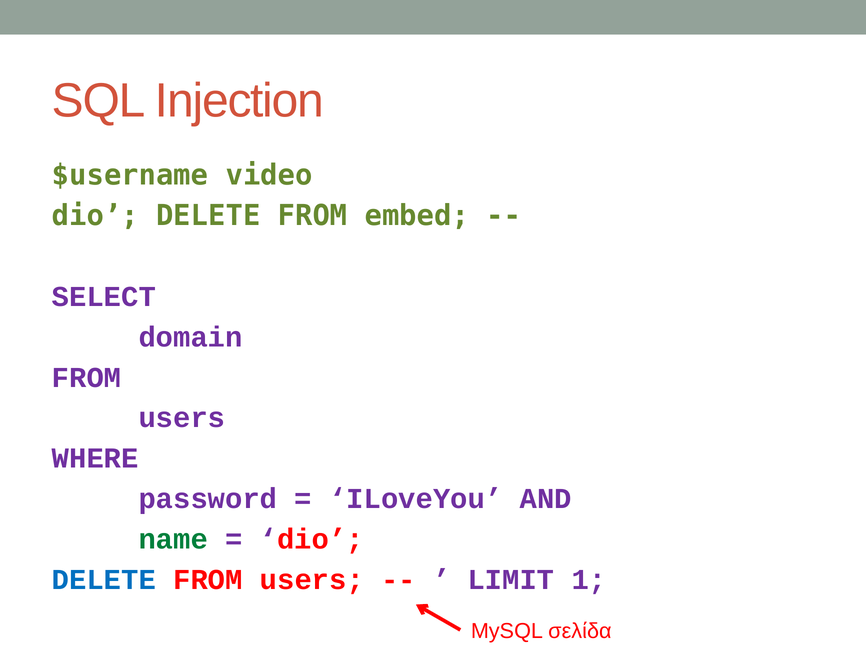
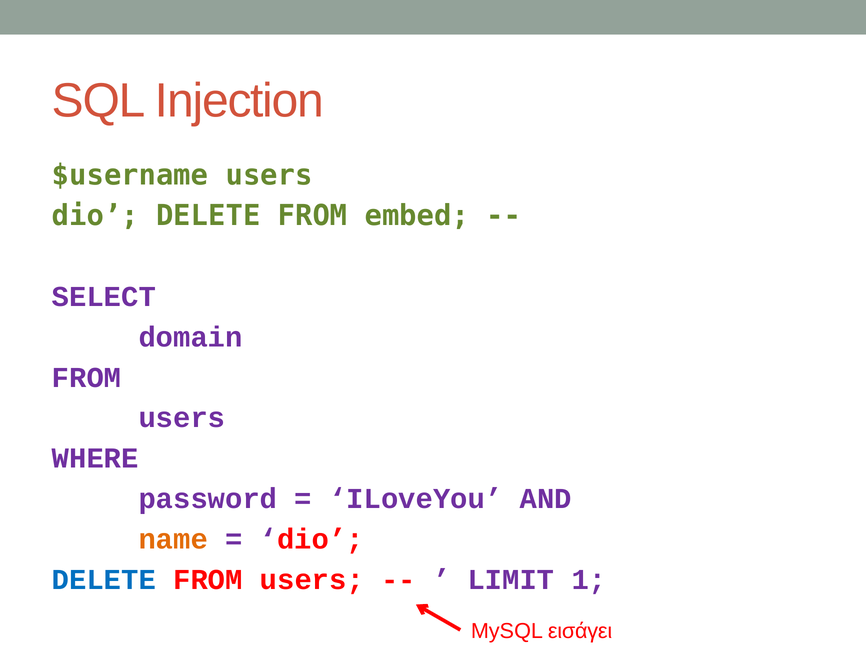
$username video: video -> users
name colour: green -> orange
σελίδα: σελίδα -> εισάγει
